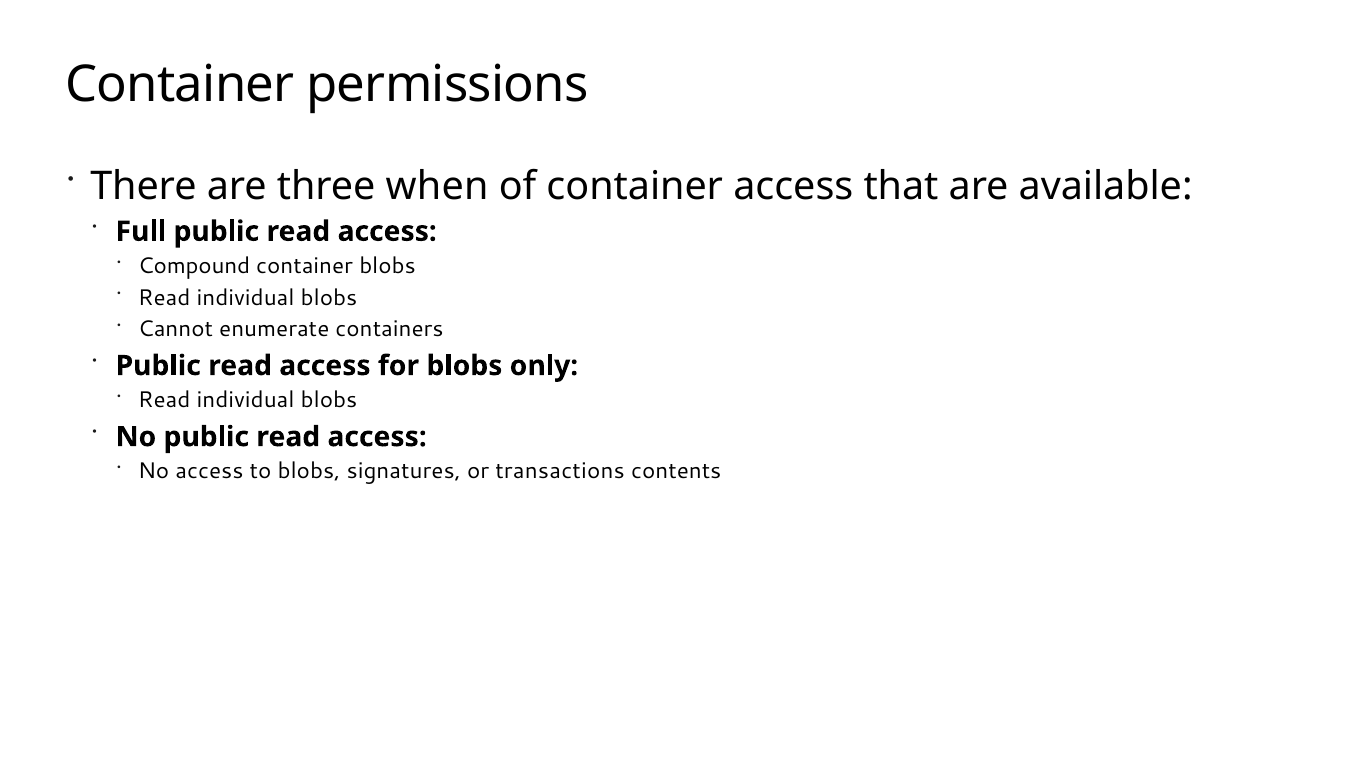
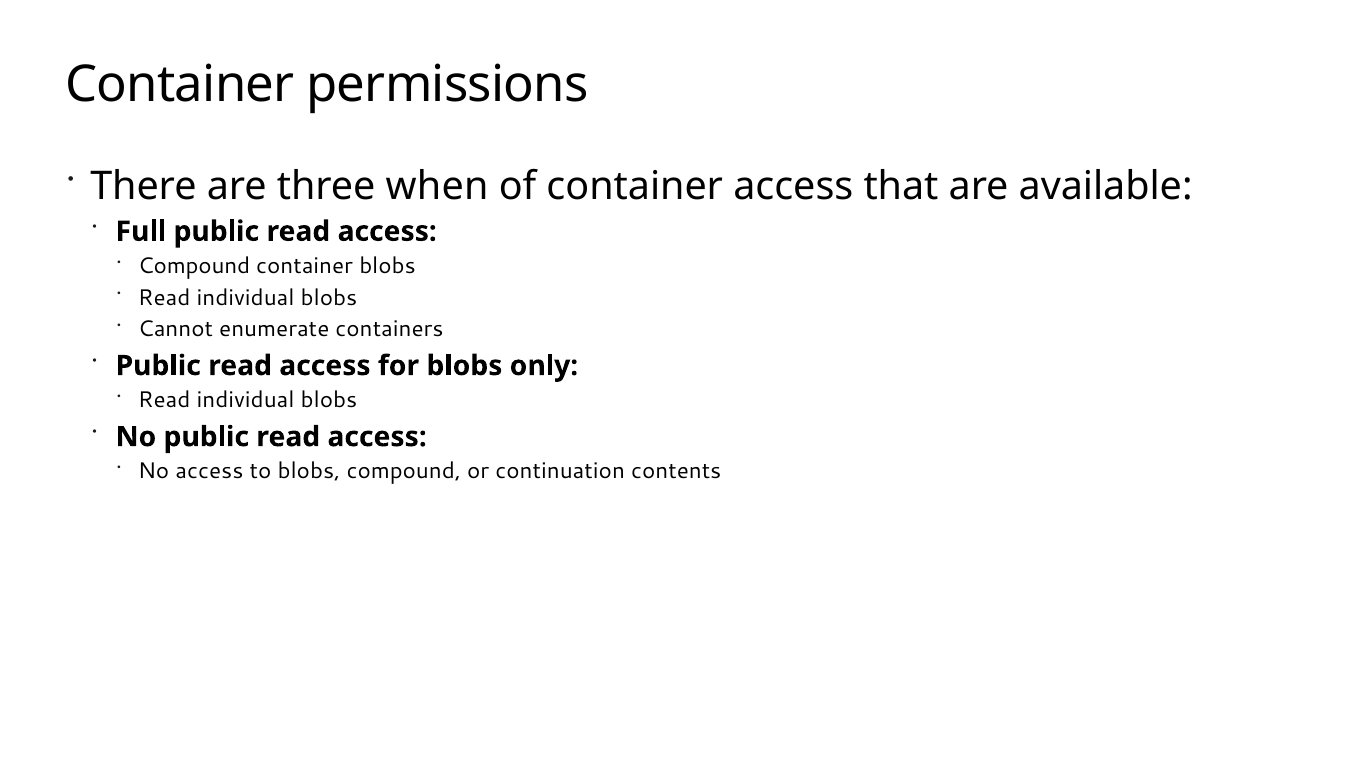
blobs signatures: signatures -> compound
transactions: transactions -> continuation
